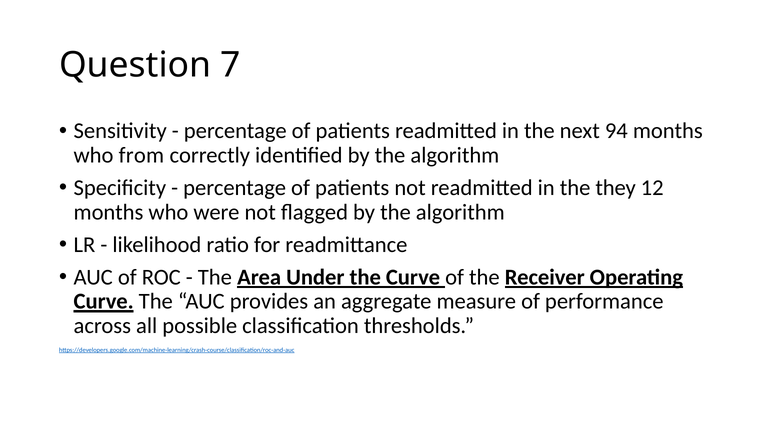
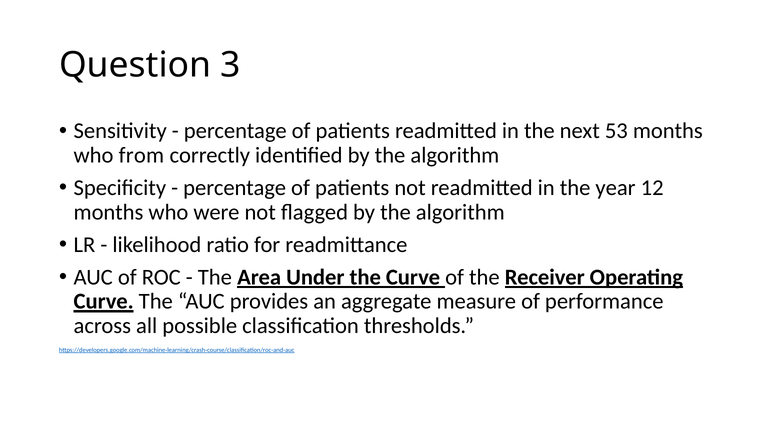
7: 7 -> 3
94: 94 -> 53
they: they -> year
